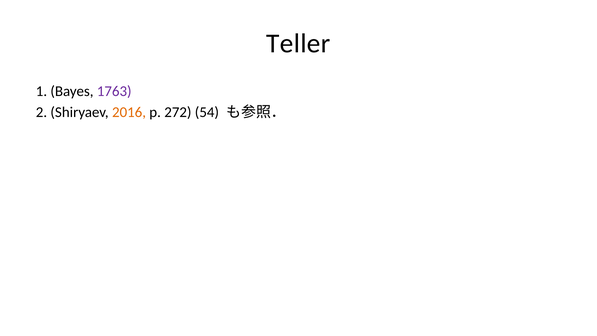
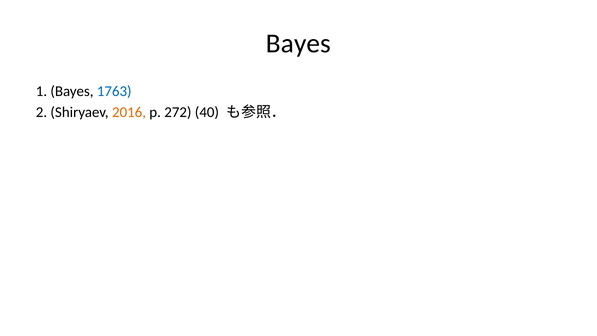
Teller at (298, 43): Teller -> Bayes
1763 colour: purple -> blue
54: 54 -> 40
